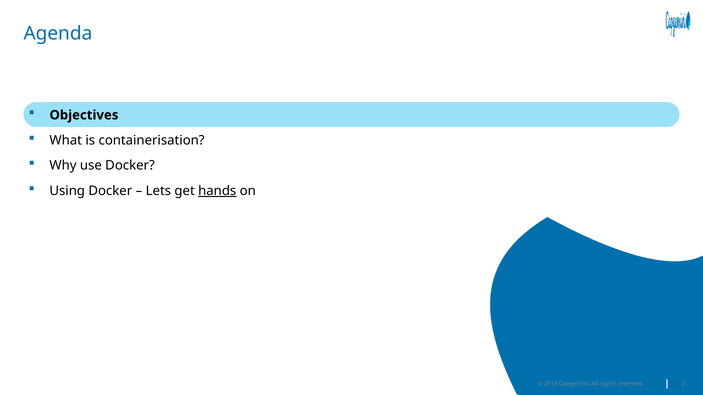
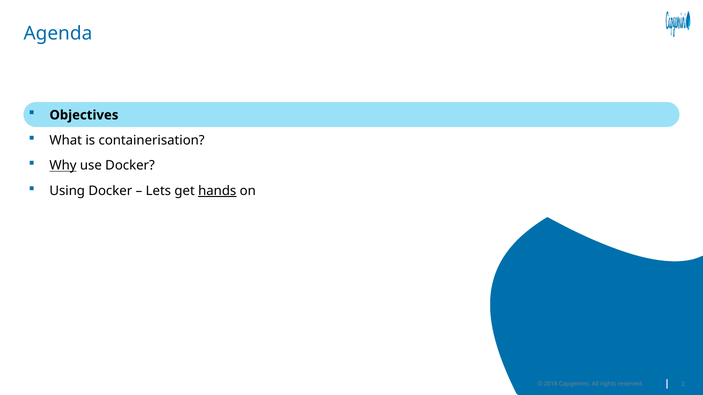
Why underline: none -> present
